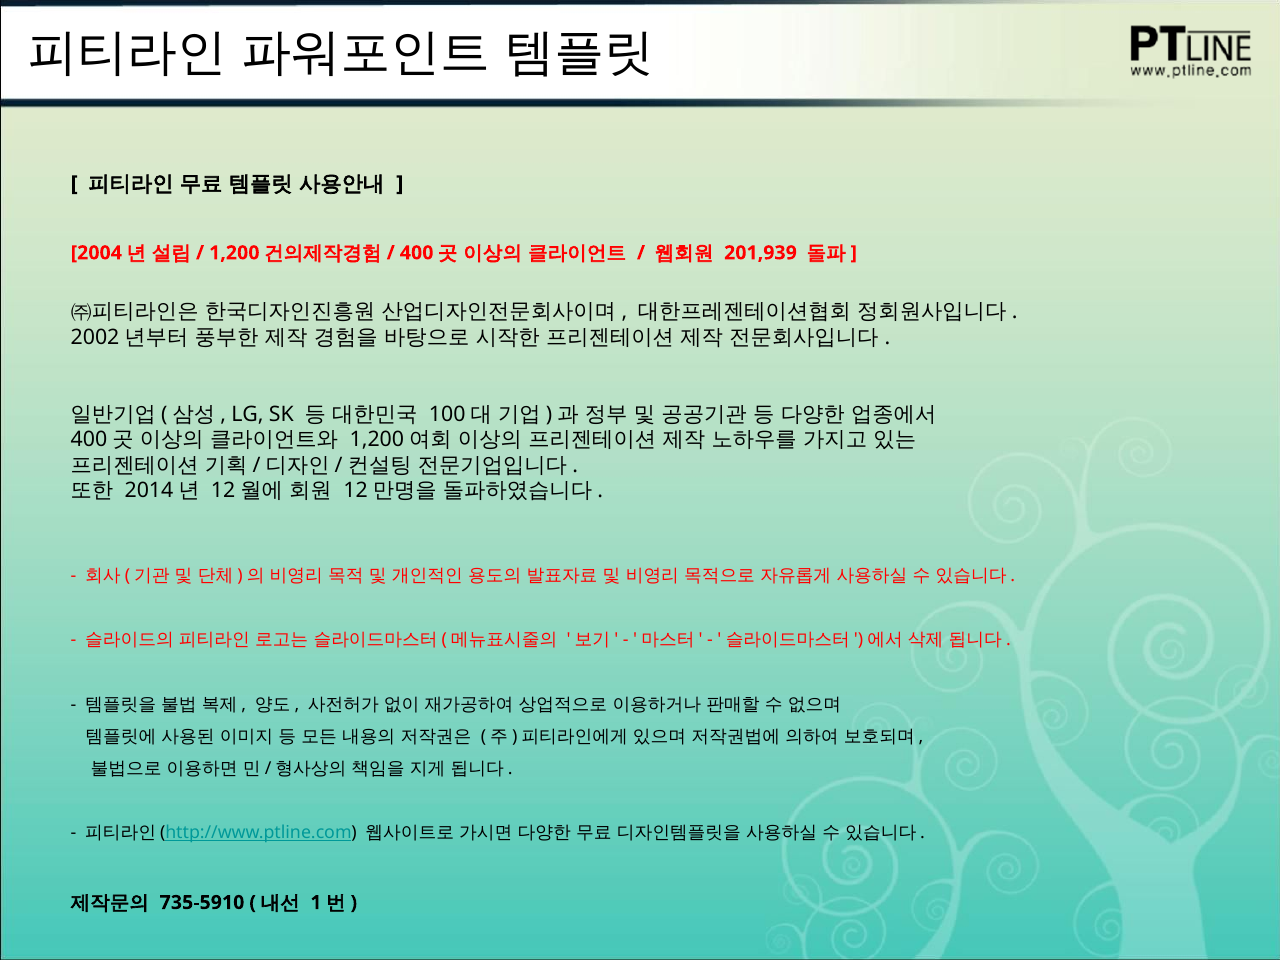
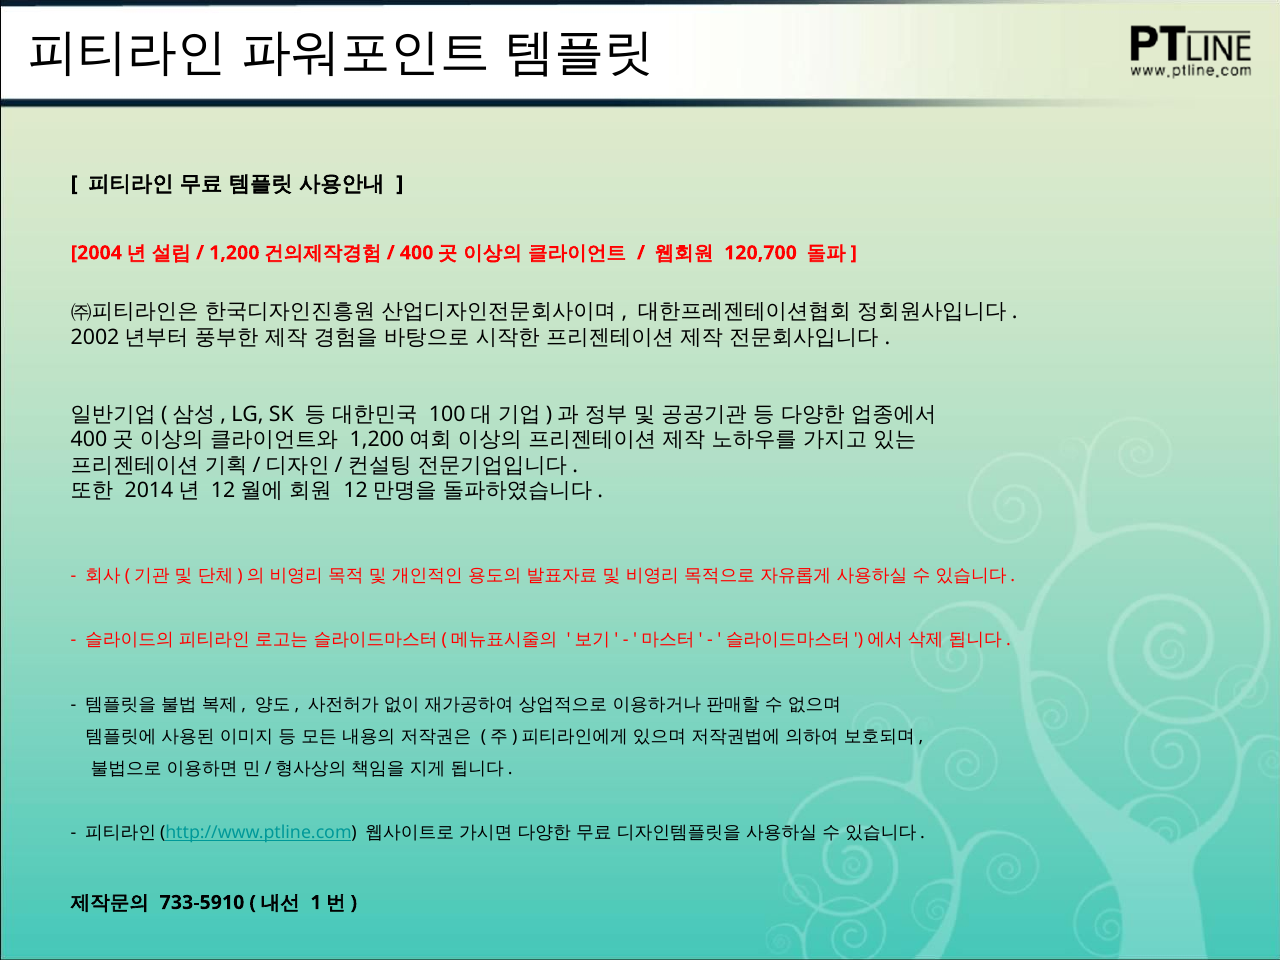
201,939: 201,939 -> 120,700
735-5910: 735-5910 -> 733-5910
